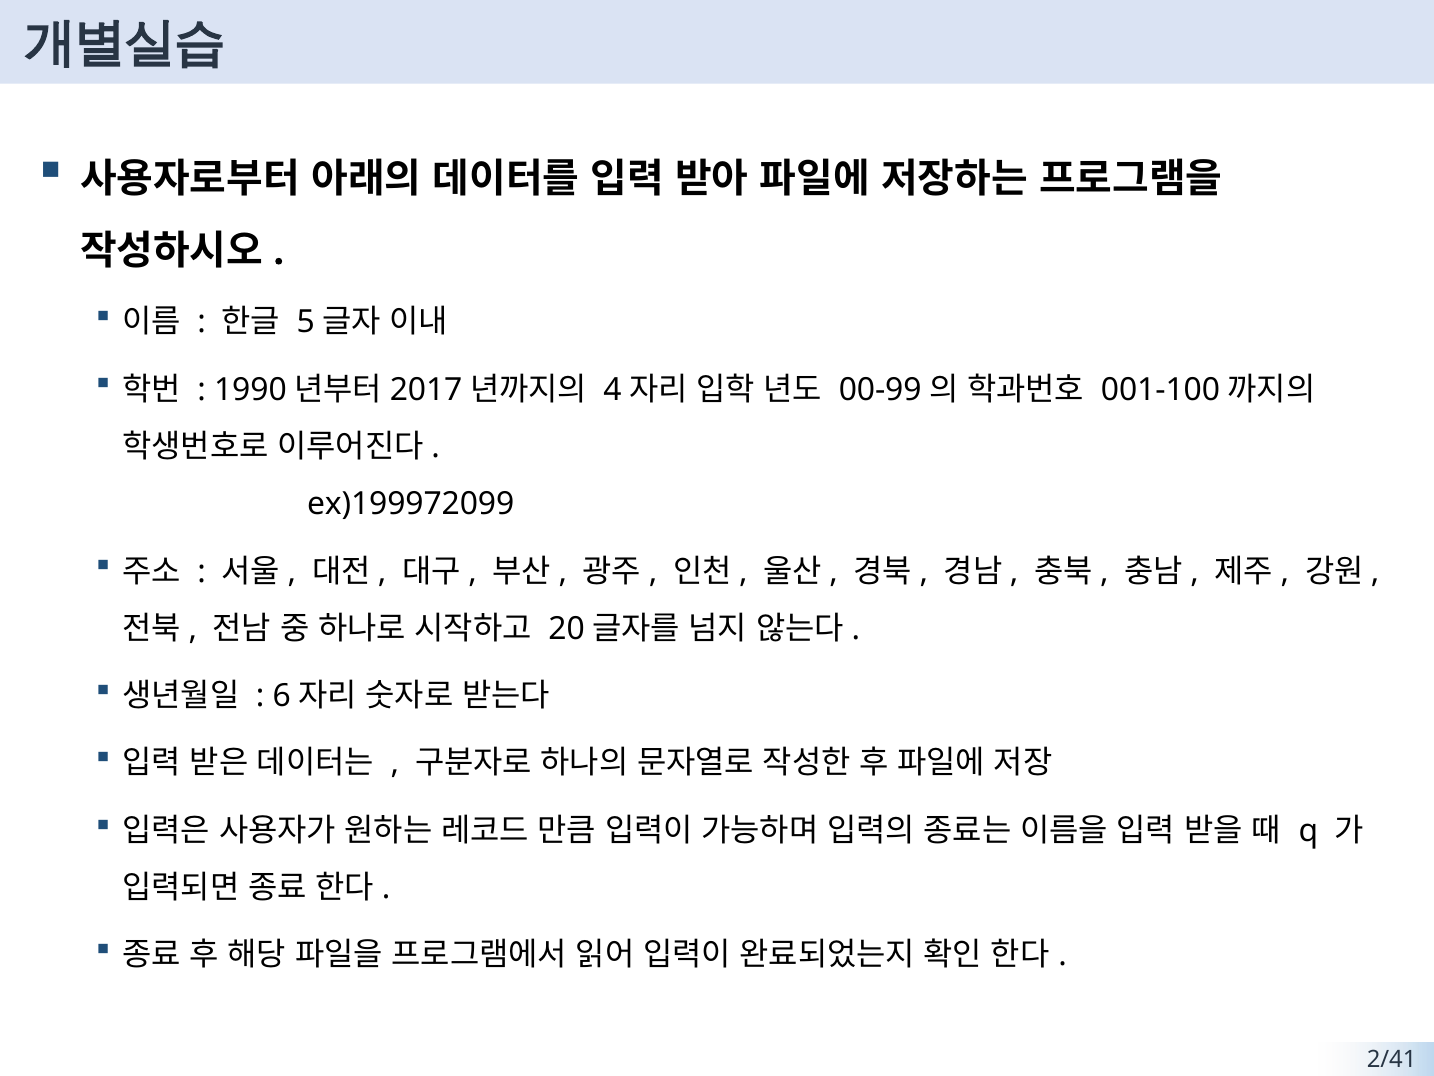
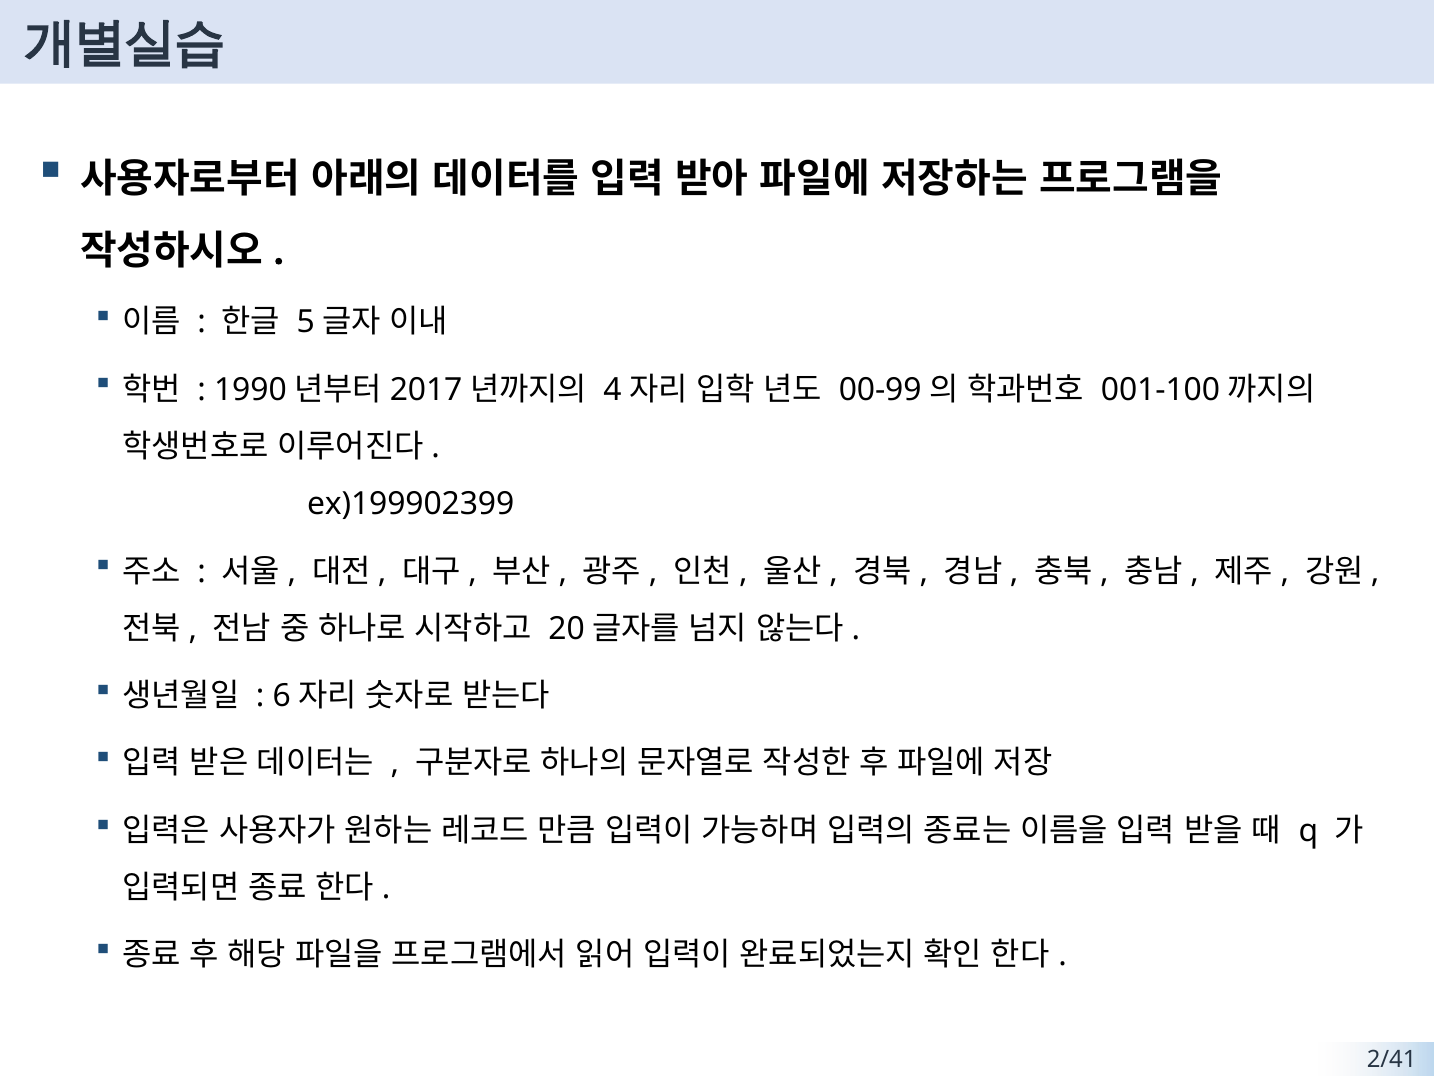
ex)199972099: ex)199972099 -> ex)199902399
